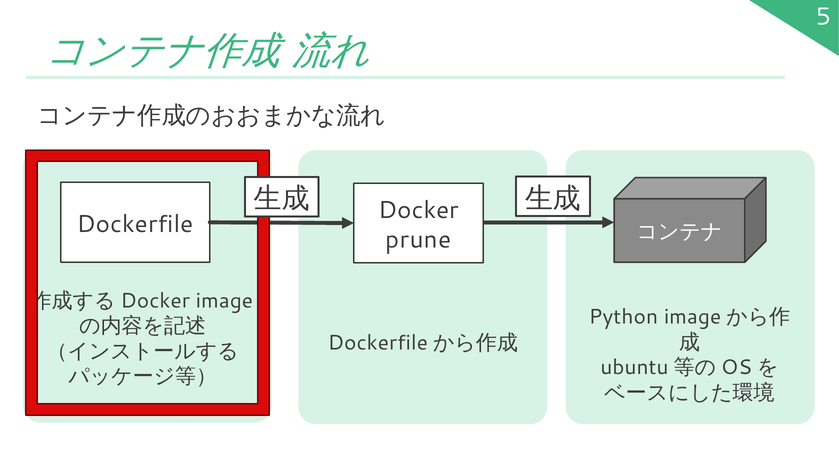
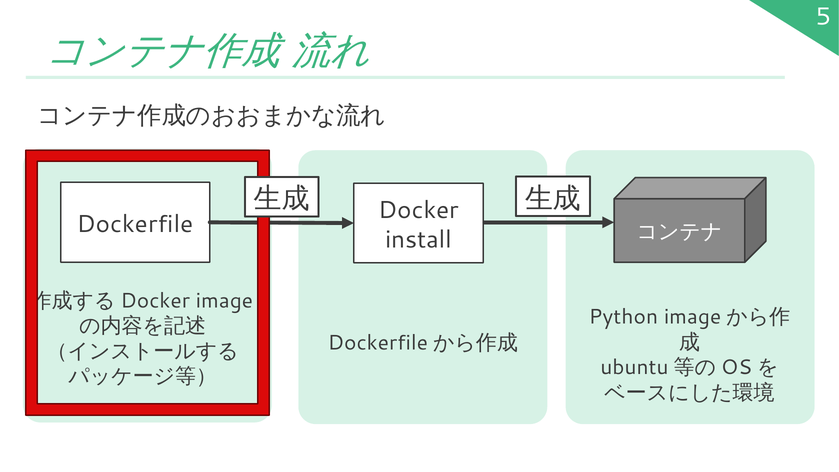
prune: prune -> install
